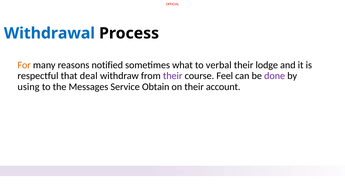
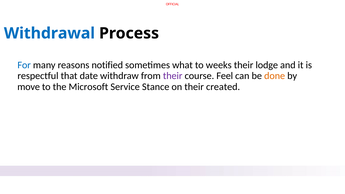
For colour: orange -> blue
verbal: verbal -> weeks
deal: deal -> date
done colour: purple -> orange
using: using -> move
Messages: Messages -> Microsoft
Obtain: Obtain -> Stance
account: account -> created
